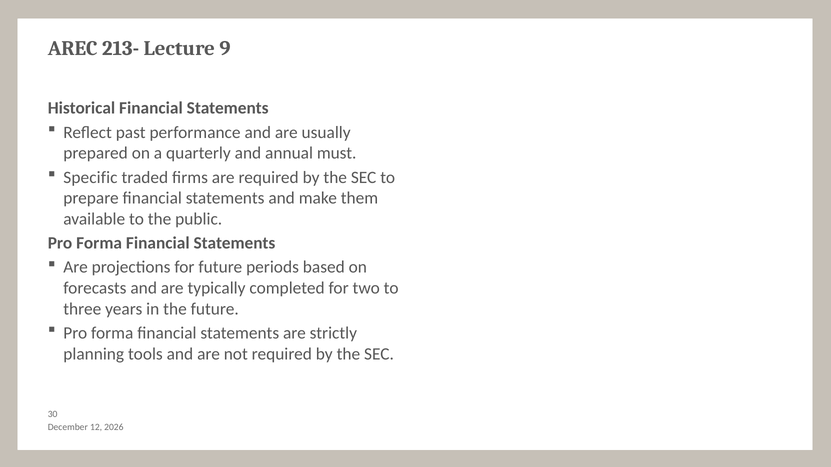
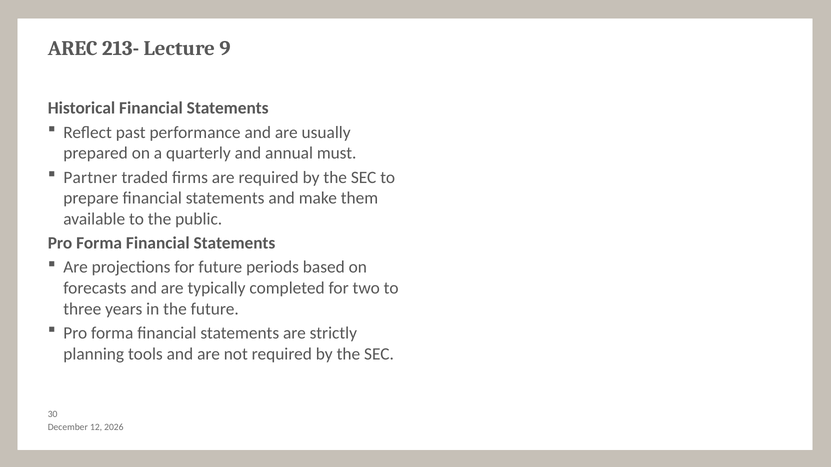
Specific: Specific -> Partner
